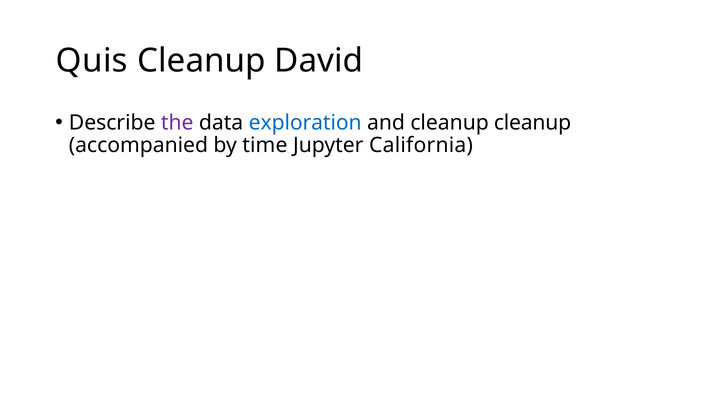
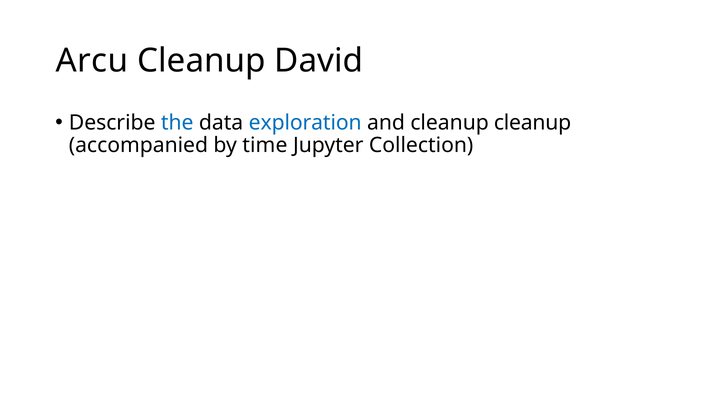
Quis: Quis -> Arcu
the colour: purple -> blue
California: California -> Collection
